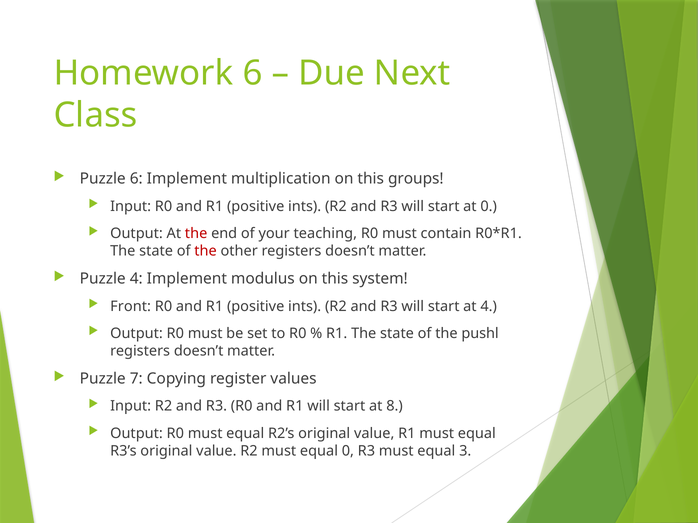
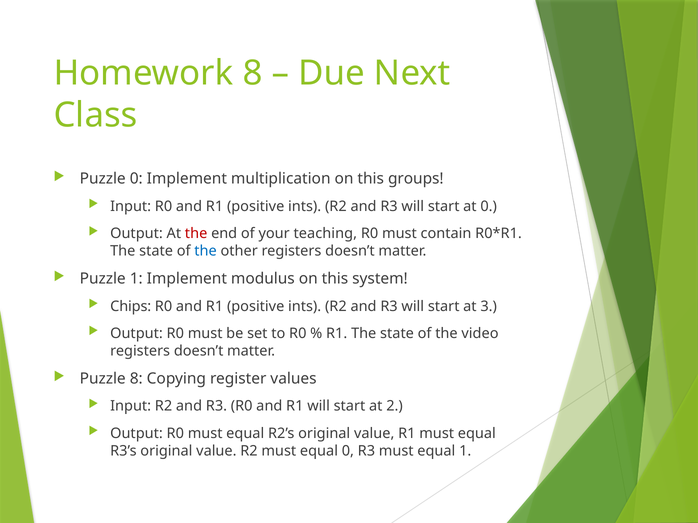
Homework 6: 6 -> 8
Puzzle 6: 6 -> 0
the at (206, 251) colour: red -> blue
Puzzle 4: 4 -> 1
Front: Front -> Chips
at 4: 4 -> 3
pushl: pushl -> video
Puzzle 7: 7 -> 8
8: 8 -> 2
equal 3: 3 -> 1
